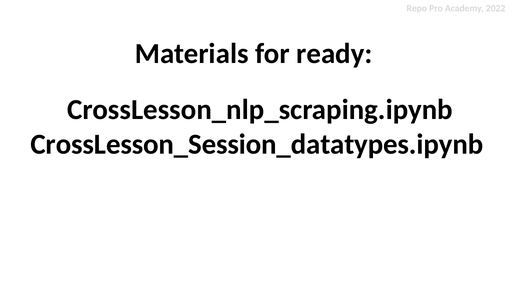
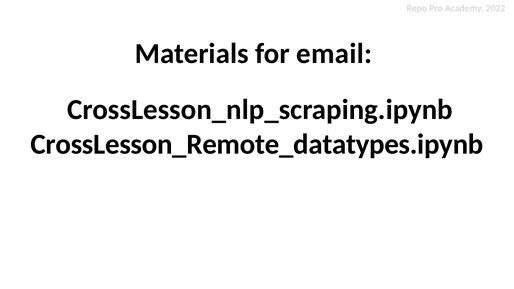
ready: ready -> email
CrossLesson_Session_datatypes.ipynb: CrossLesson_Session_datatypes.ipynb -> CrossLesson_Remote_datatypes.ipynb
